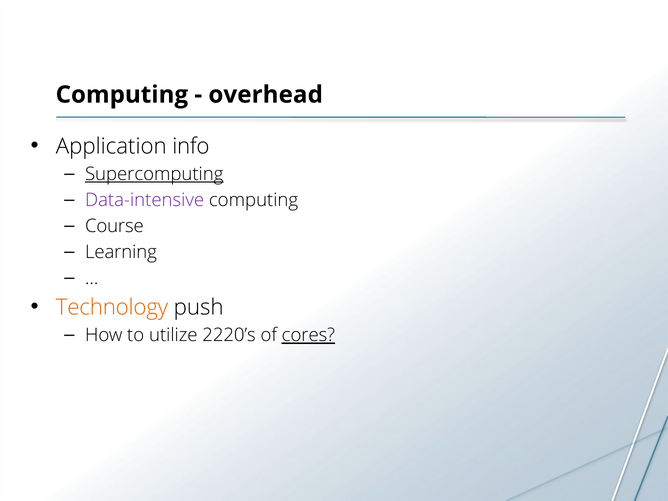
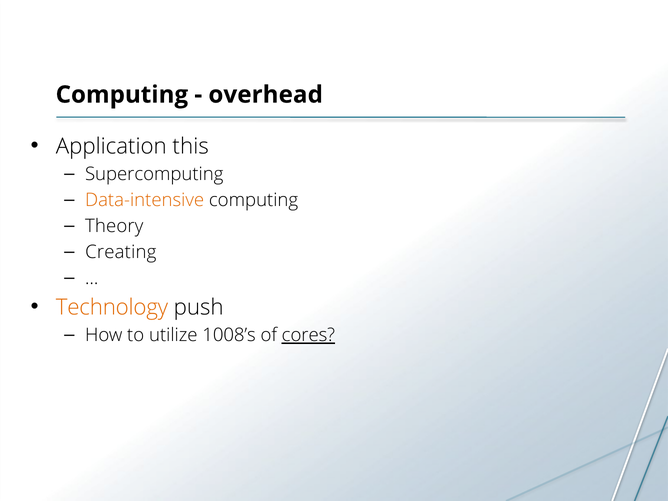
info: info -> this
Supercomputing underline: present -> none
Data-intensive colour: purple -> orange
Course: Course -> Theory
Learning: Learning -> Creating
2220’s: 2220’s -> 1008’s
